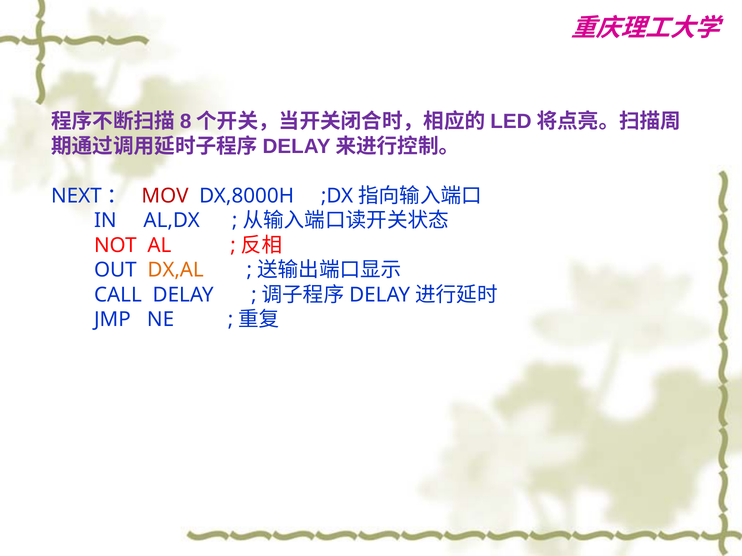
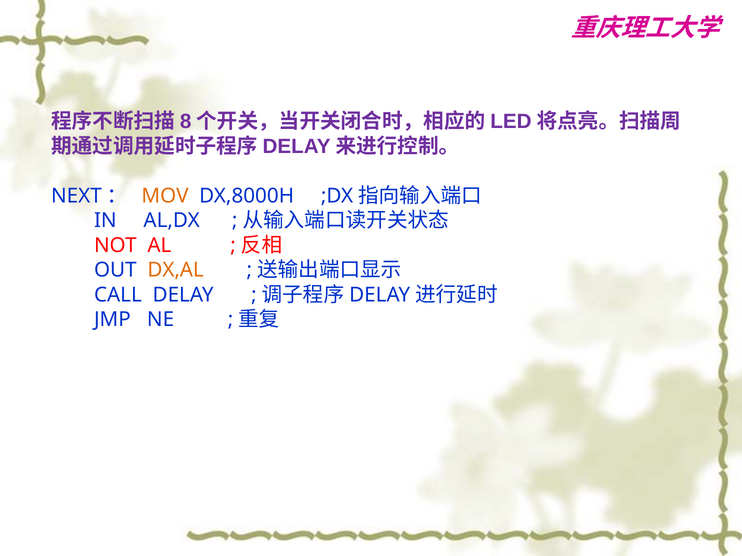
MOV colour: red -> orange
